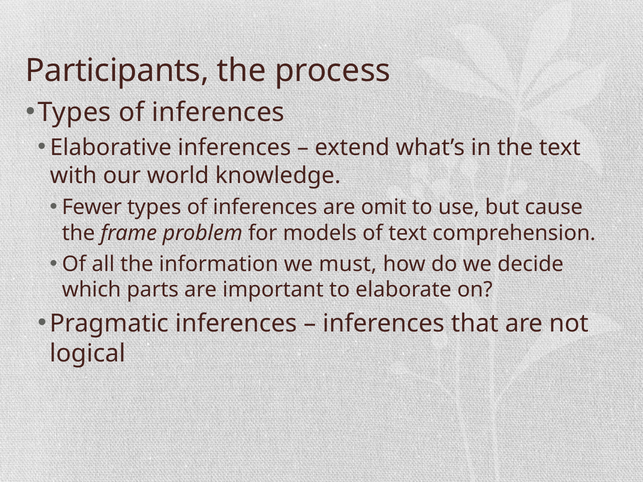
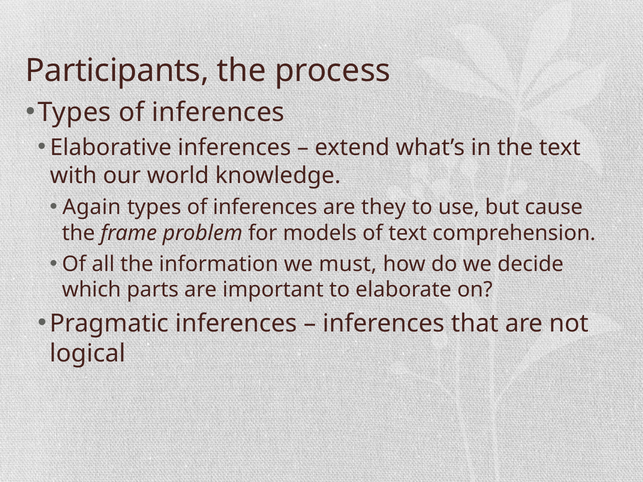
Fewer: Fewer -> Again
omit: omit -> they
